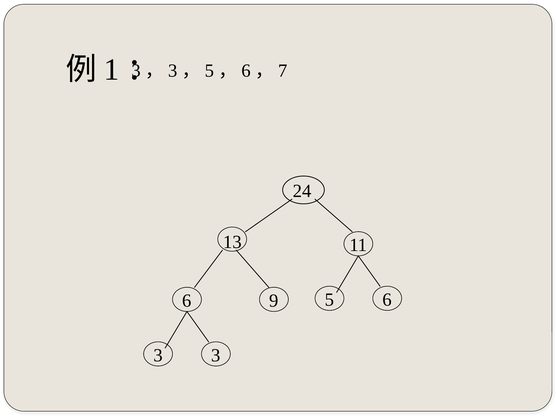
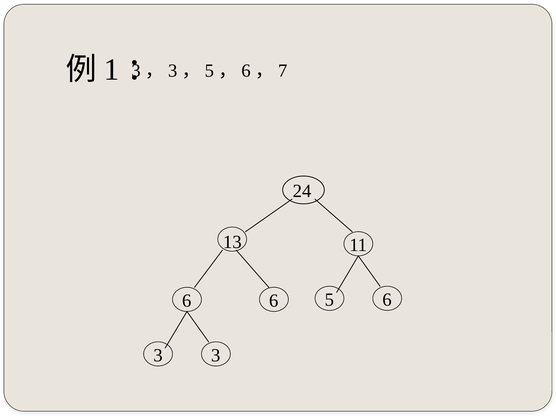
9 at (274, 301): 9 -> 6
